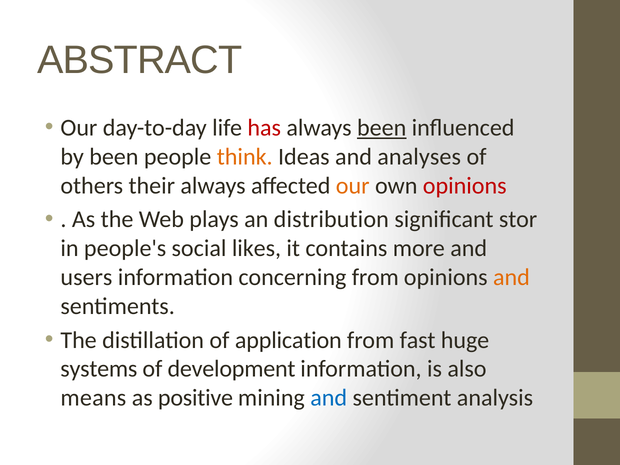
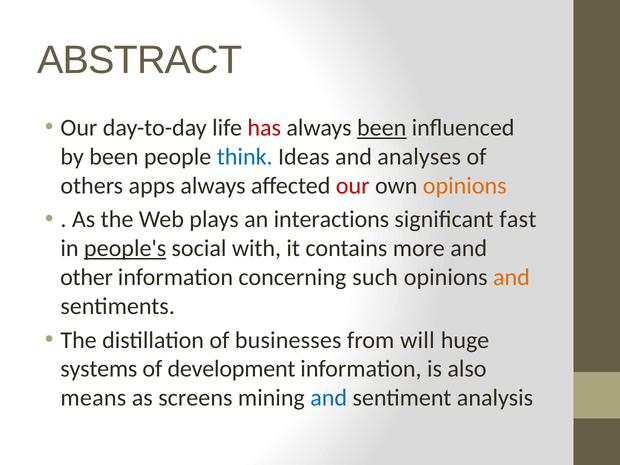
think colour: orange -> blue
their: their -> apps
our at (353, 186) colour: orange -> red
opinions at (465, 186) colour: red -> orange
distribution: distribution -> interactions
stor: stor -> fast
people's underline: none -> present
likes: likes -> with
users: users -> other
concerning from: from -> such
application: application -> businesses
fast: fast -> will
positive: positive -> screens
